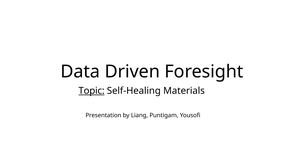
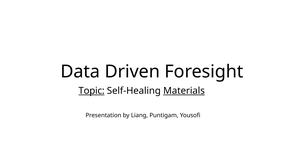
Materials underline: none -> present
